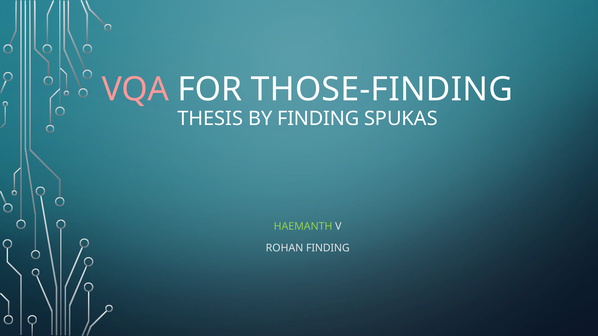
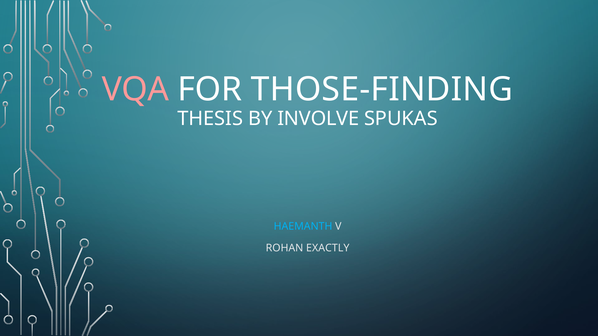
BY FINDING: FINDING -> INVOLVE
HAEMANTH colour: light green -> light blue
ROHAN FINDING: FINDING -> EXACTLY
